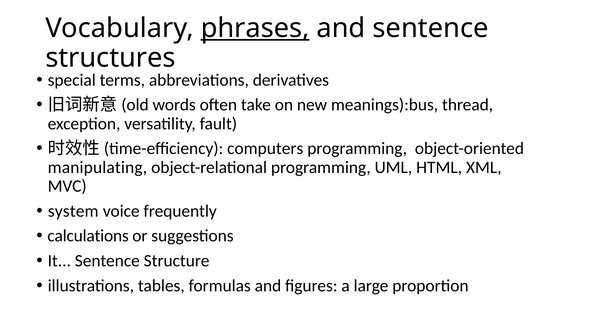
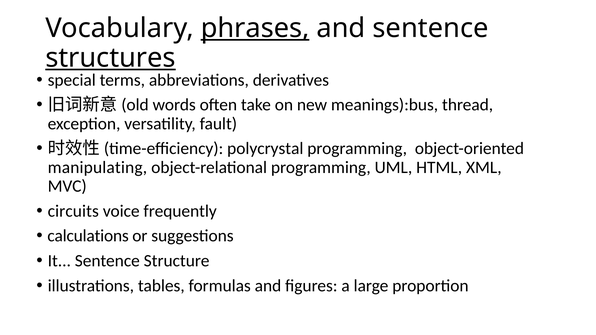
structures underline: none -> present
computers: computers -> polycrystal
system: system -> circuits
